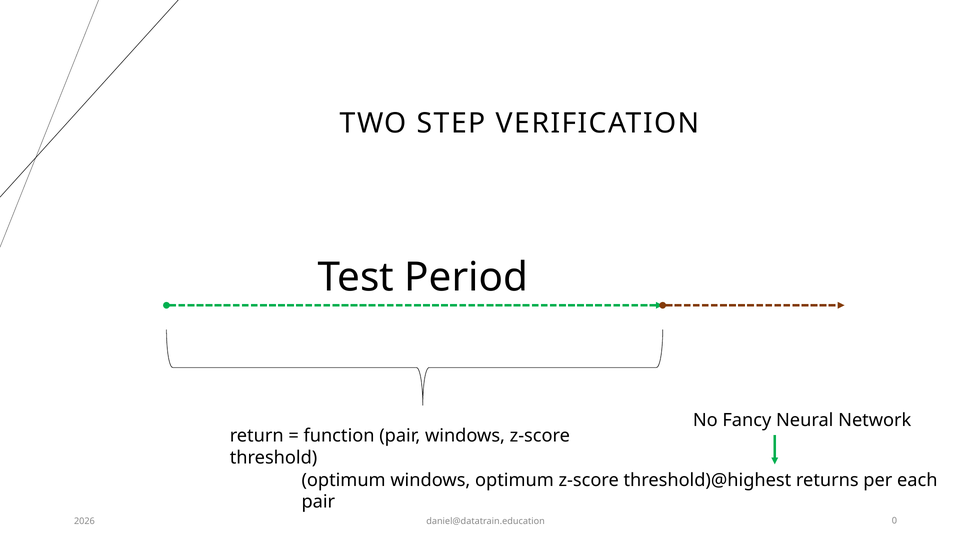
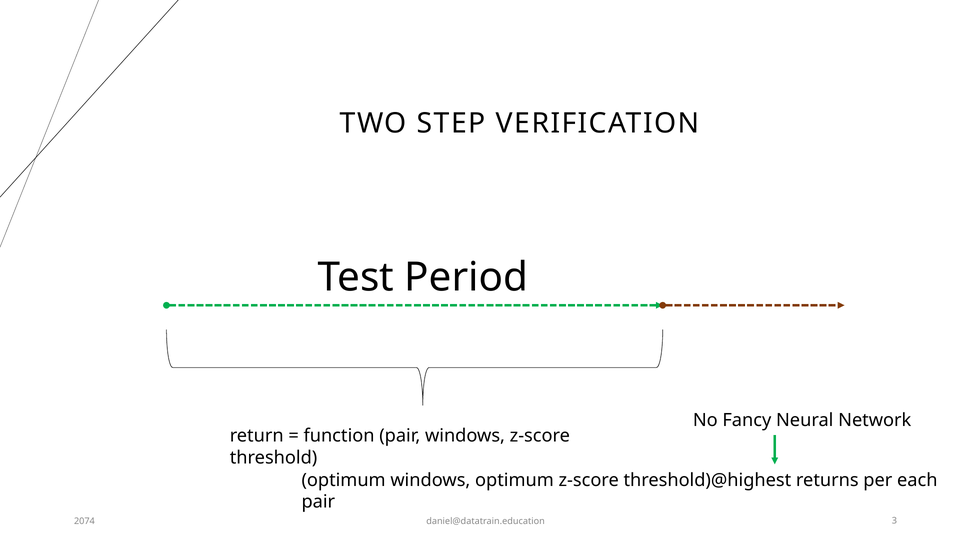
2026: 2026 -> 2074
0: 0 -> 3
